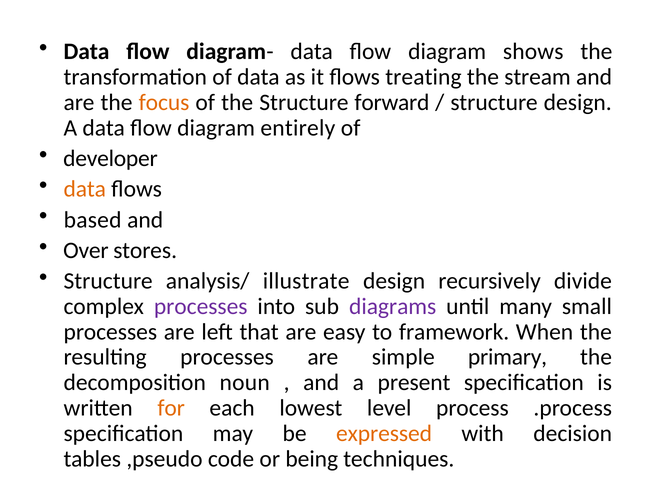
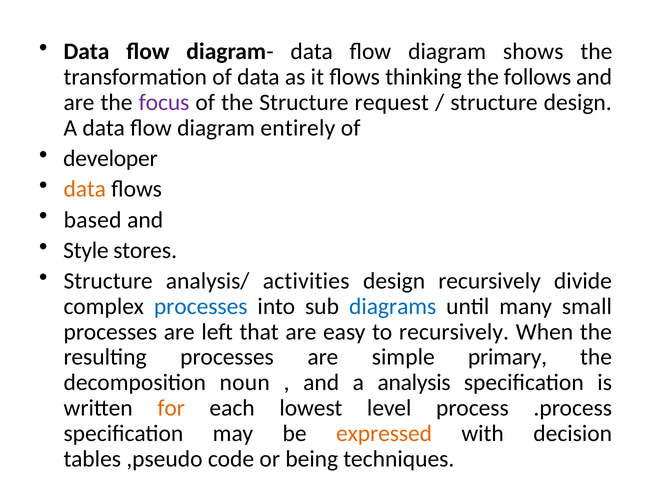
treating: treating -> thinking
stream: stream -> follows
focus colour: orange -> purple
forward: forward -> request
Over: Over -> Style
illustrate: illustrate -> activities
processes at (201, 306) colour: purple -> blue
diagrams colour: purple -> blue
to framework: framework -> recursively
present: present -> analysis
